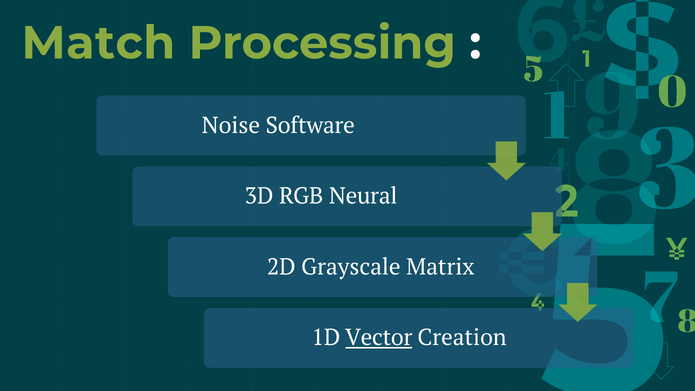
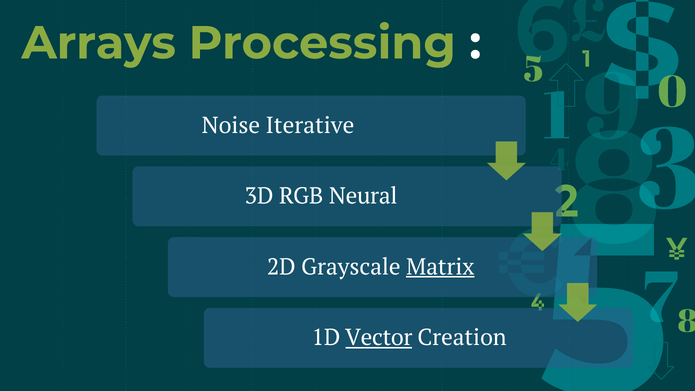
Match: Match -> Arrays
Software: Software -> Iterative
Matrix underline: none -> present
